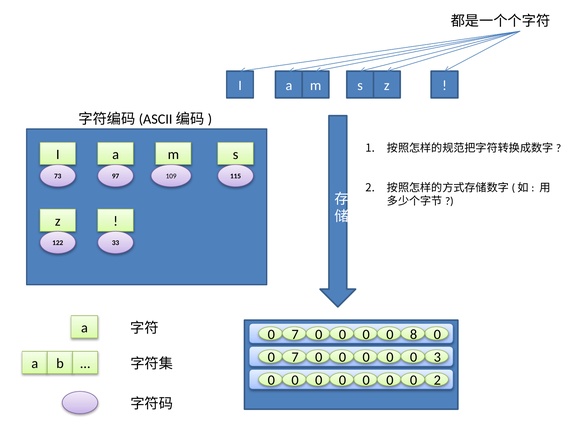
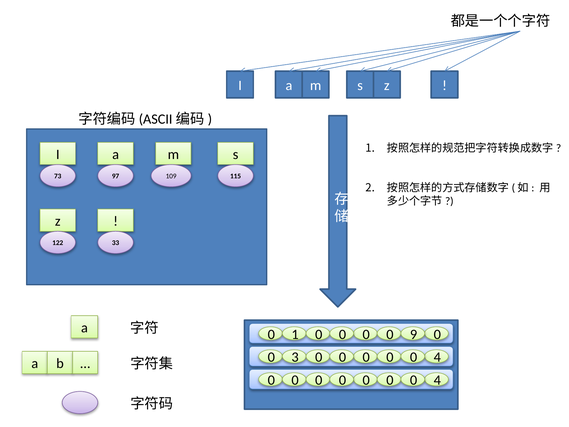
7 at (295, 334): 7 -> 1
8: 8 -> 9
7 at (295, 357): 7 -> 3
3 at (437, 357): 3 -> 4
2 at (437, 380): 2 -> 4
